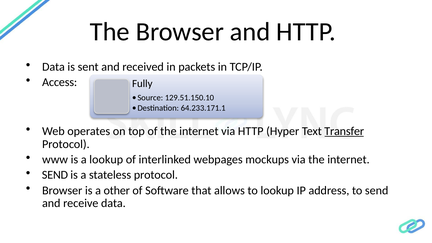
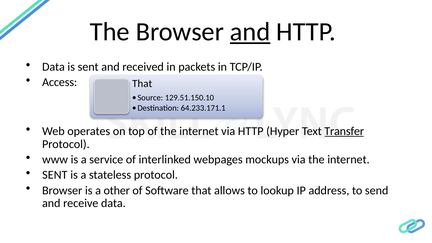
and at (250, 32) underline: none -> present
Fully at (142, 84): Fully -> That
a lookup: lookup -> service
SEND at (55, 175): SEND -> SENT
